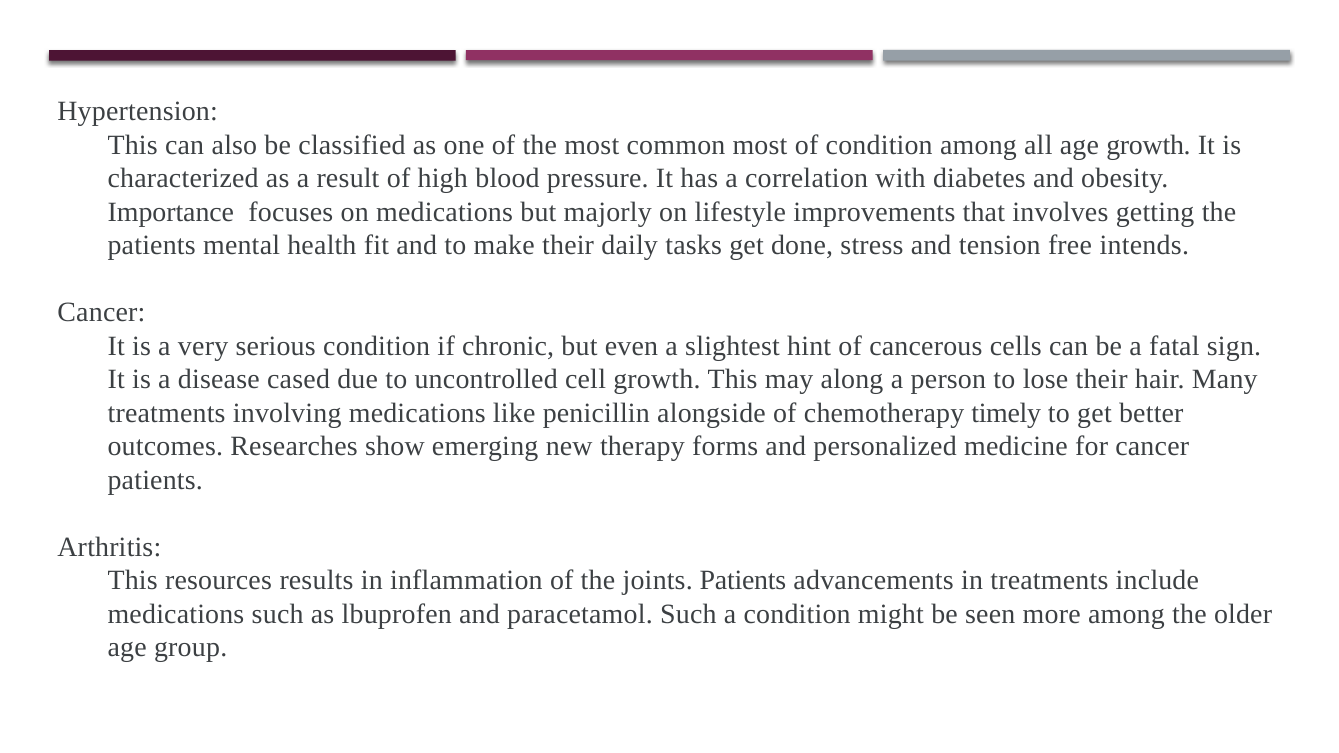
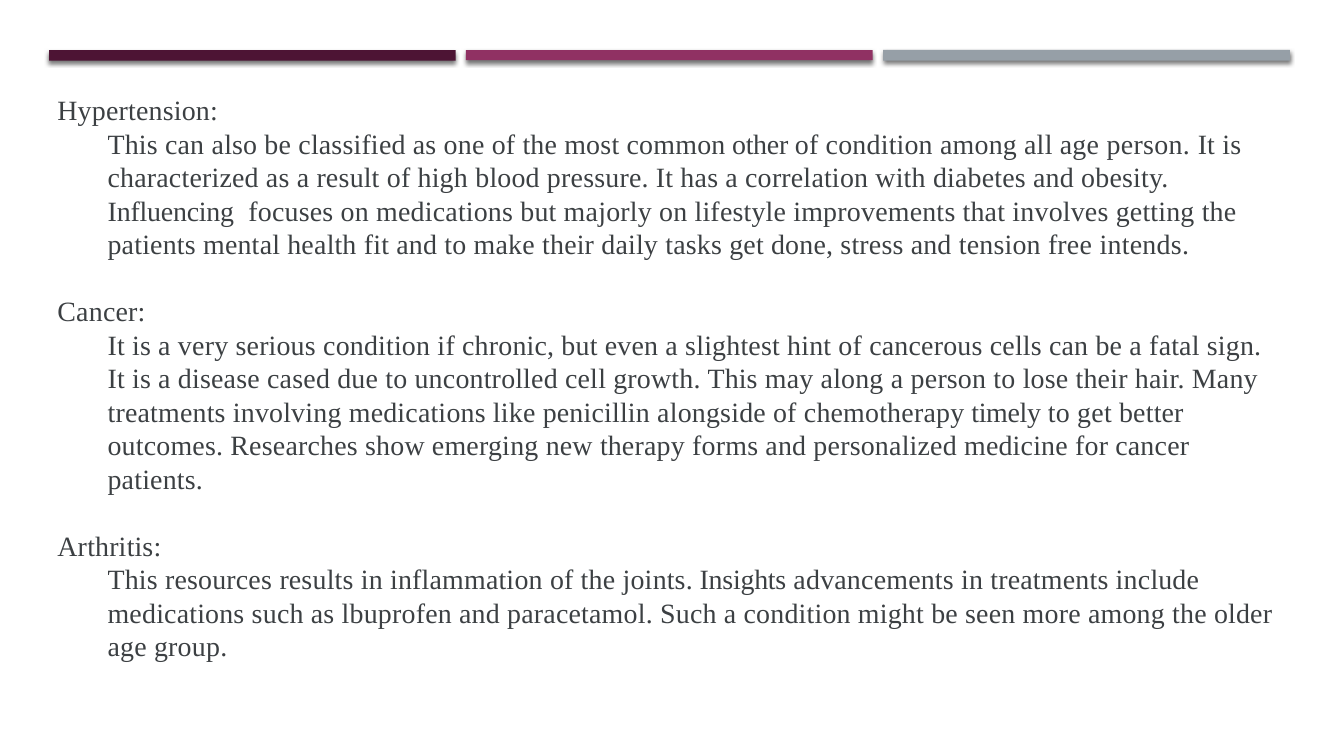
common most: most -> other
age growth: growth -> person
Importance: Importance -> Influencing
joints Patients: Patients -> Insights
